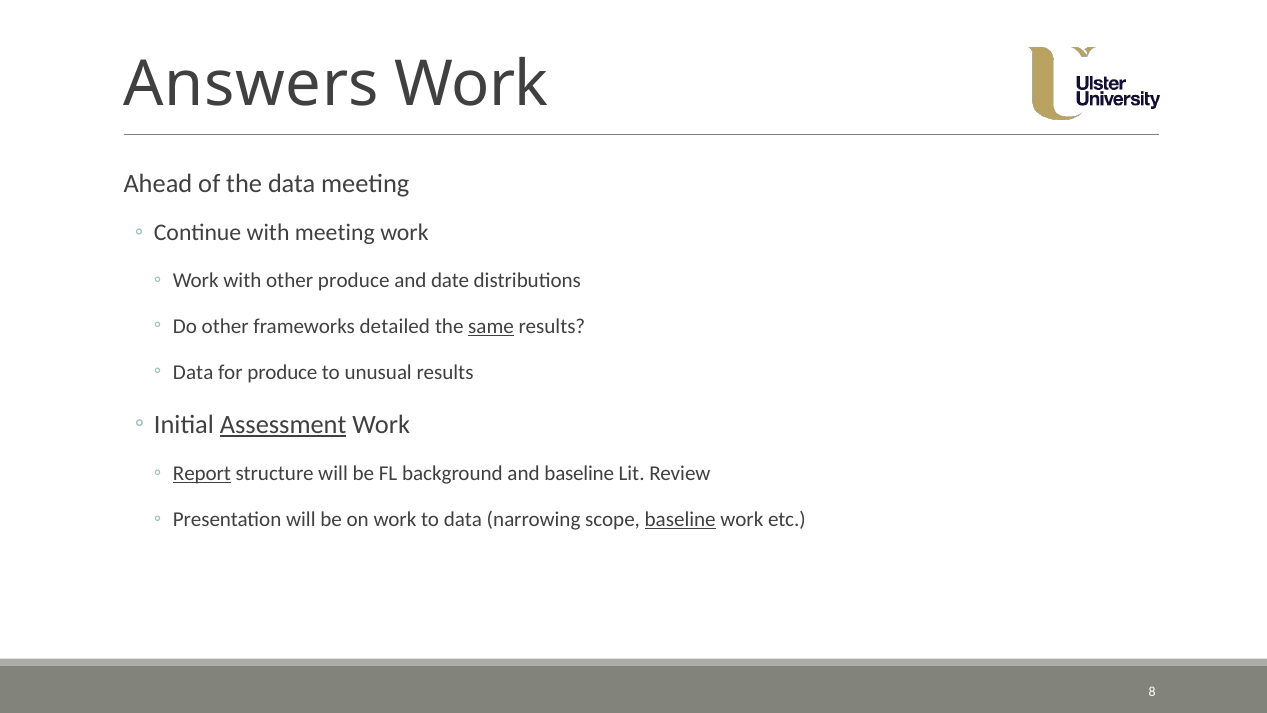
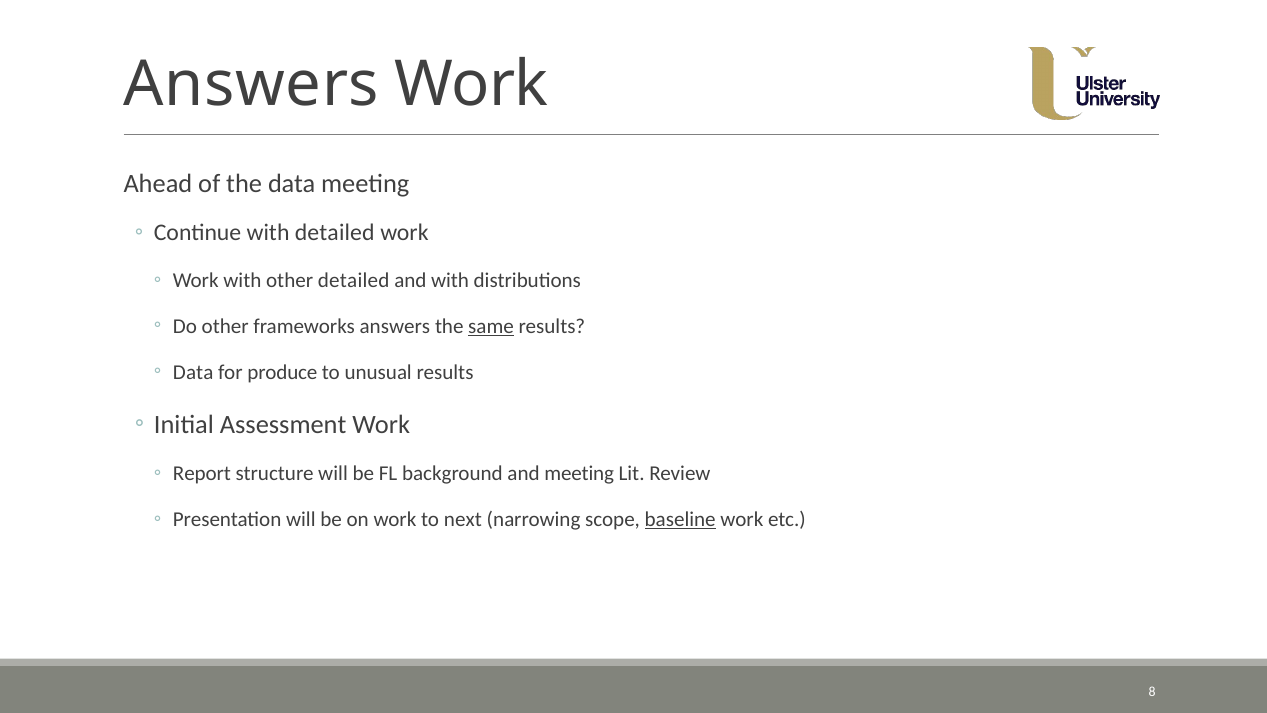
with meeting: meeting -> detailed
other produce: produce -> detailed
and date: date -> with
frameworks detailed: detailed -> answers
Assessment underline: present -> none
Report underline: present -> none
and baseline: baseline -> meeting
to data: data -> next
